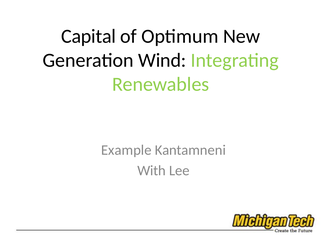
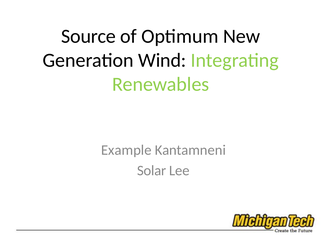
Capital: Capital -> Source
With: With -> Solar
